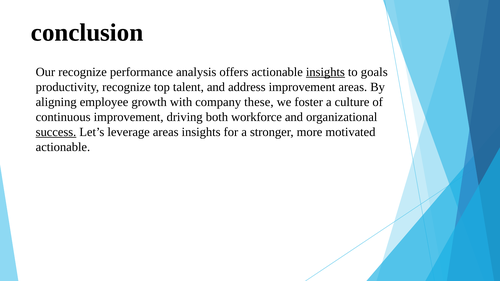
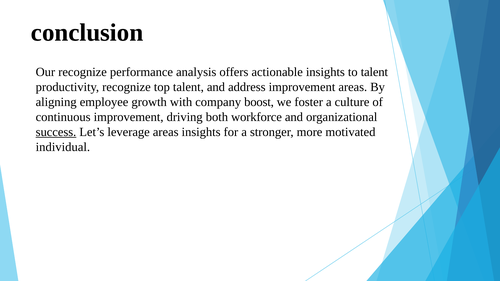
insights at (325, 72) underline: present -> none
to goals: goals -> talent
these: these -> boost
actionable at (63, 147): actionable -> individual
